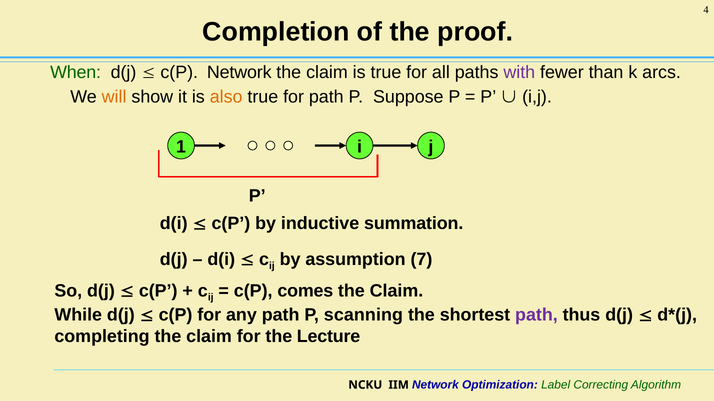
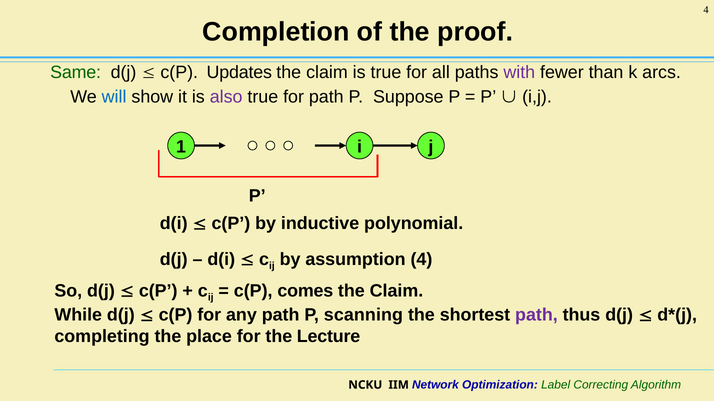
When: When -> Same
c(P Network: Network -> Updates
will colour: orange -> blue
also colour: orange -> purple
summation: summation -> polynomial
assumption 7: 7 -> 4
completing the claim: claim -> place
